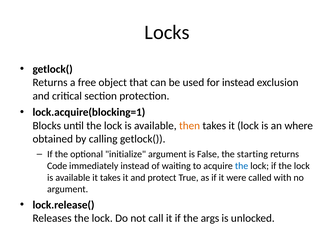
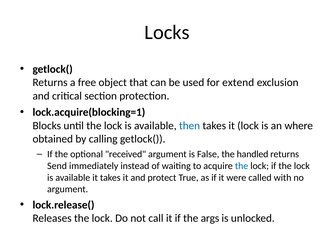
for instead: instead -> extend
then colour: orange -> blue
initialize: initialize -> received
starting: starting -> handled
Code: Code -> Send
